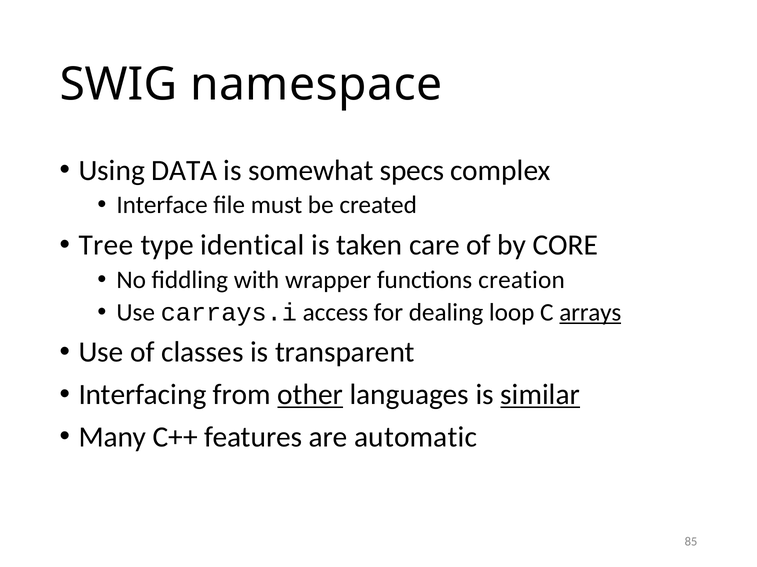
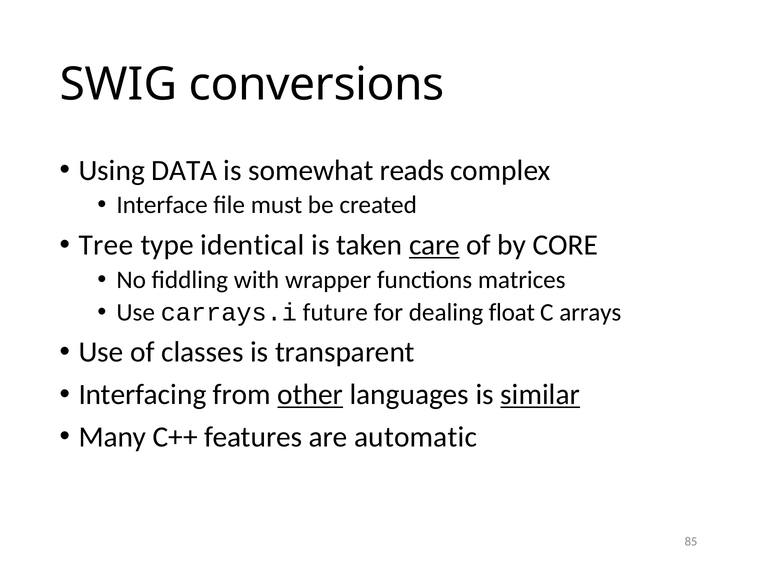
namespace: namespace -> conversions
specs: specs -> reads
care underline: none -> present
creation: creation -> matrices
access: access -> future
loop: loop -> float
arrays underline: present -> none
